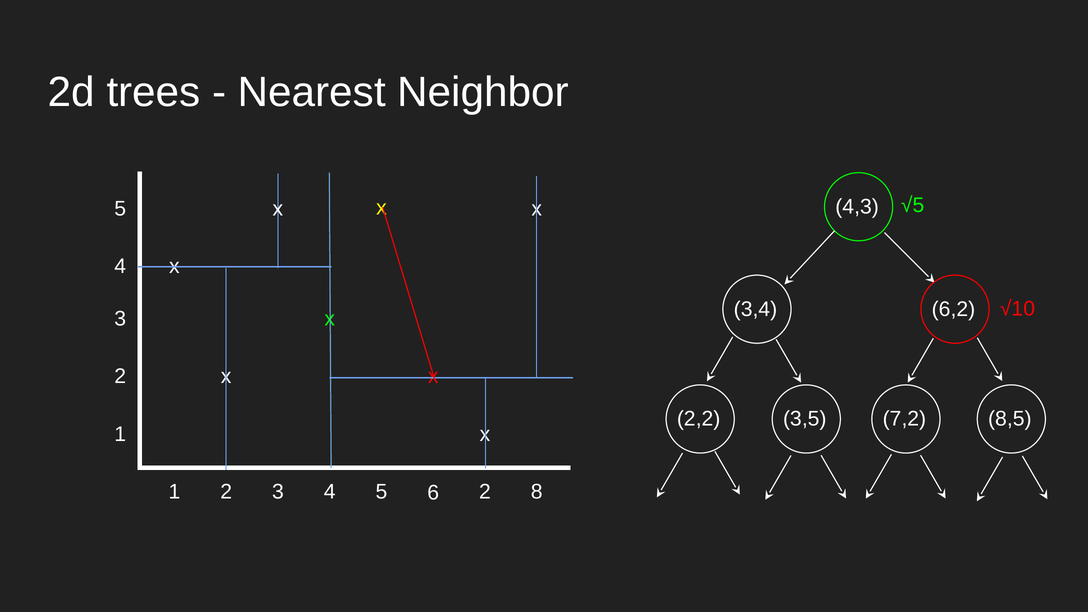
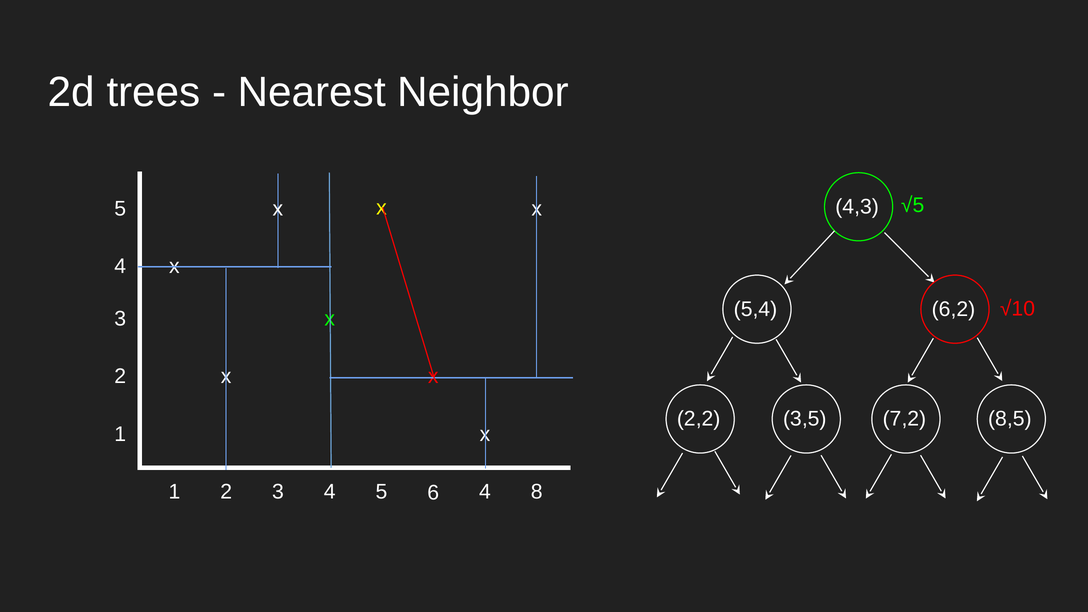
3,4: 3,4 -> 5,4
6 2: 2 -> 4
